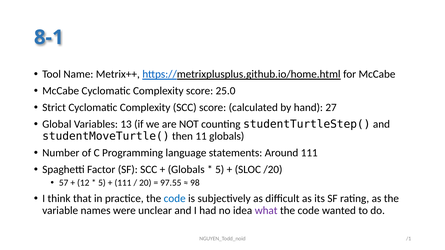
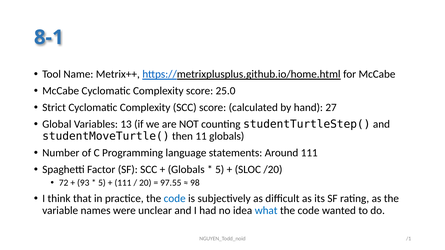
57: 57 -> 72
12: 12 -> 93
what colour: purple -> blue
